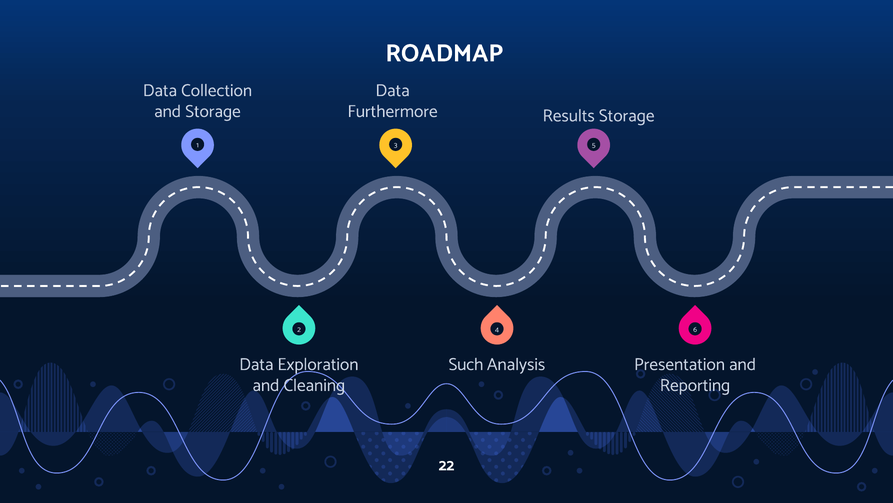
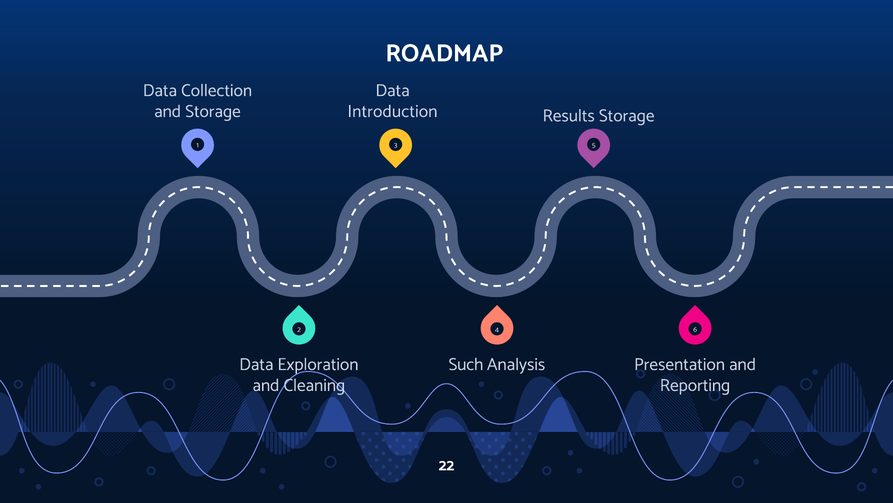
Furthermore: Furthermore -> Introduction
